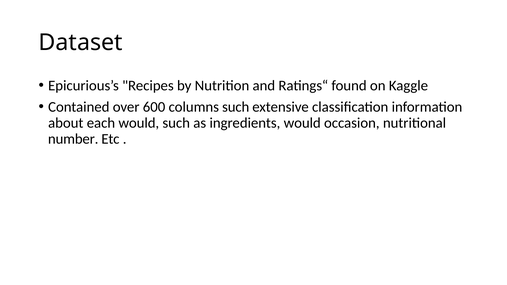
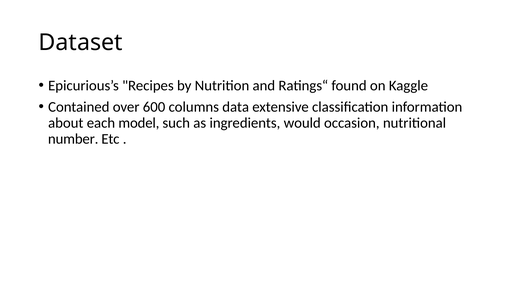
columns such: such -> data
each would: would -> model
